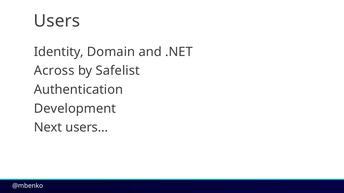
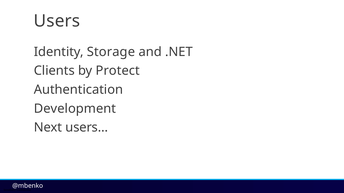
Domain: Domain -> Storage
Across: Across -> Clients
Safelist: Safelist -> Protect
